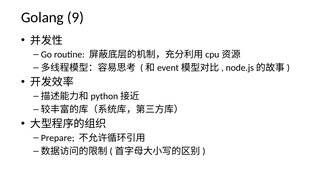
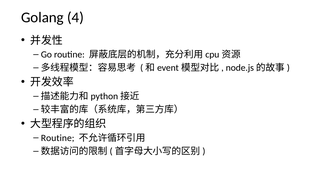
9: 9 -> 4
Prepare at (58, 138): Prepare -> Routine
